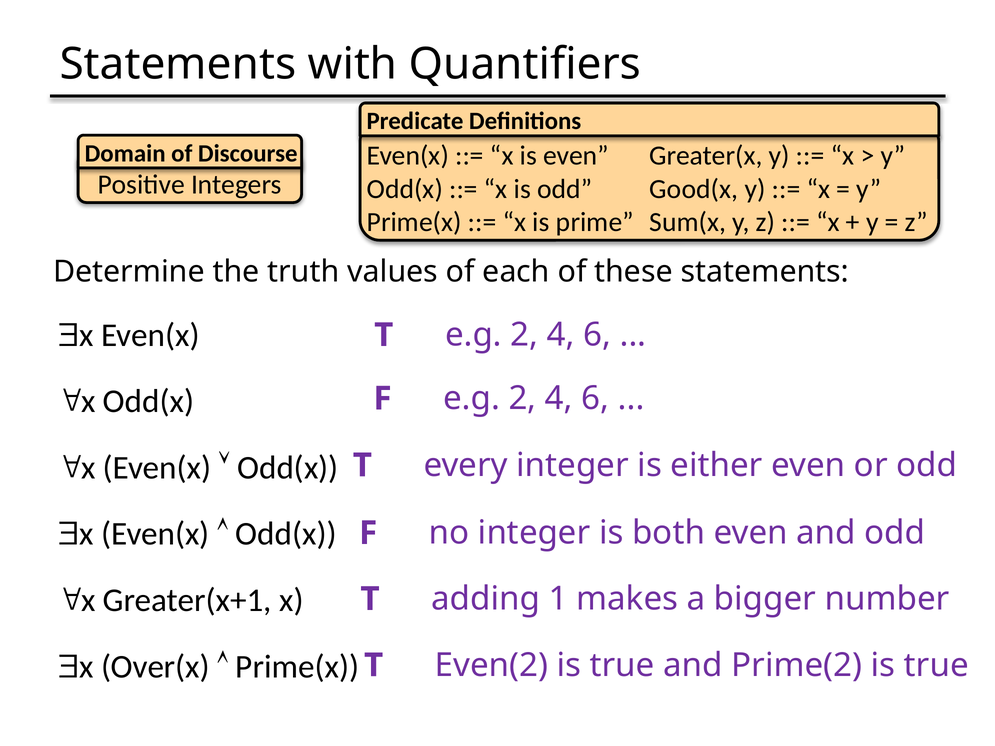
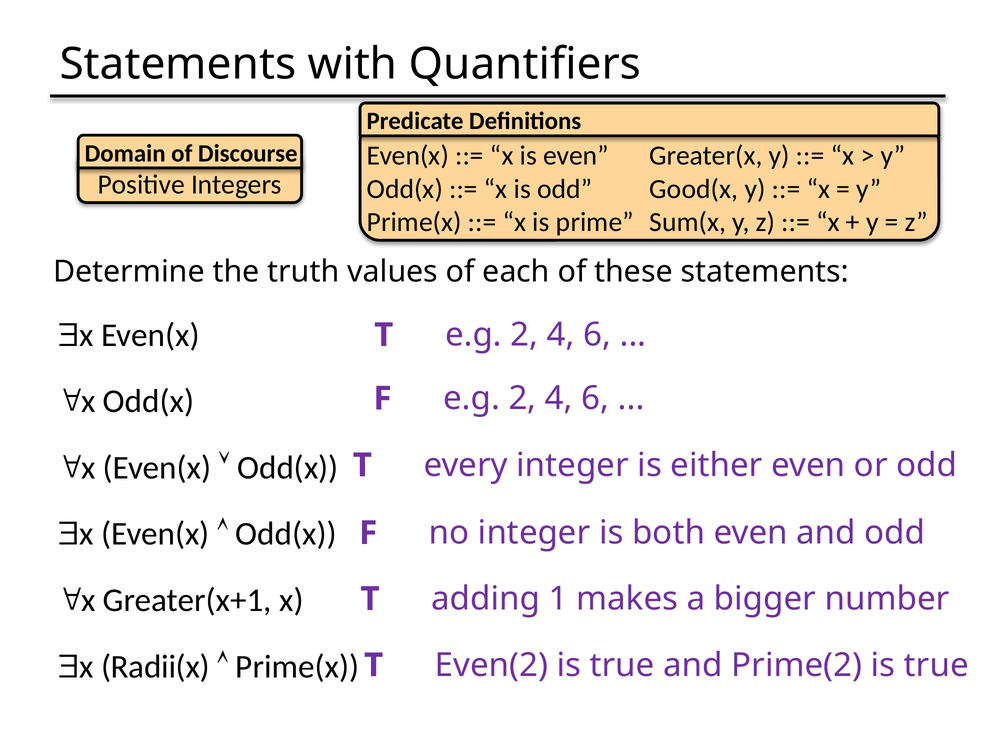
Over(x: Over(x -> Radii(x
